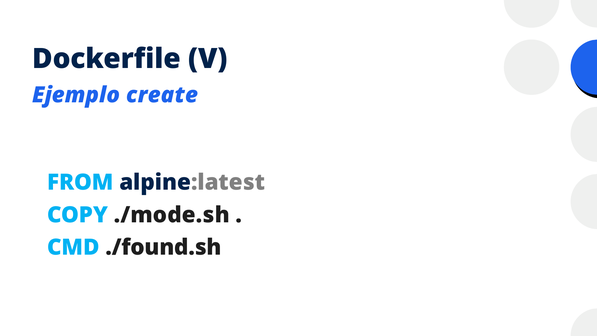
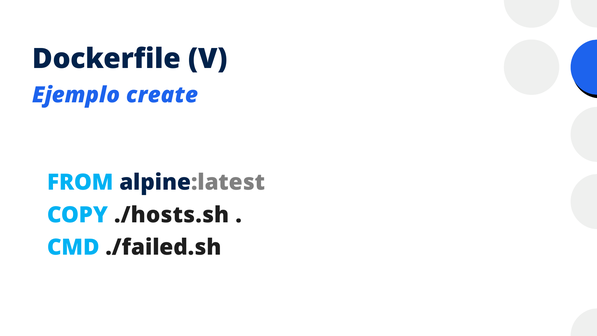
./mode.sh: ./mode.sh -> ./hosts.sh
./found.sh: ./found.sh -> ./failed.sh
